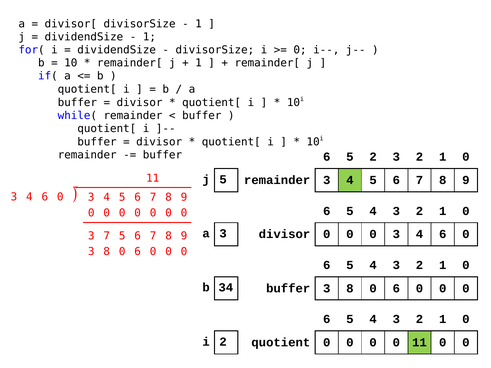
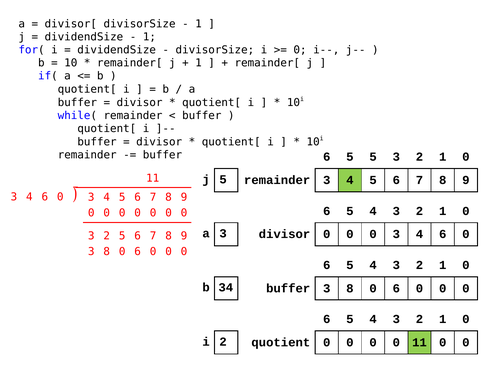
5 2: 2 -> 5
7 at (107, 236): 7 -> 2
